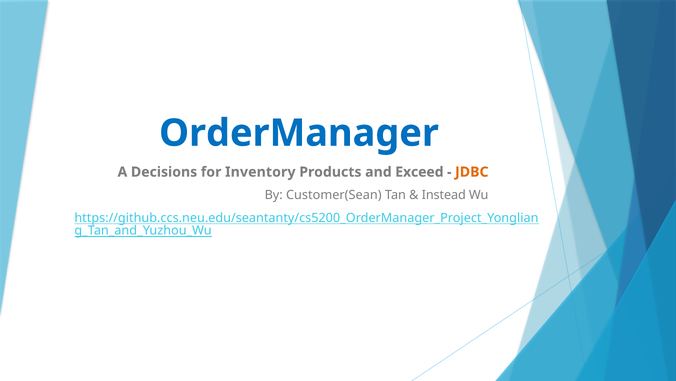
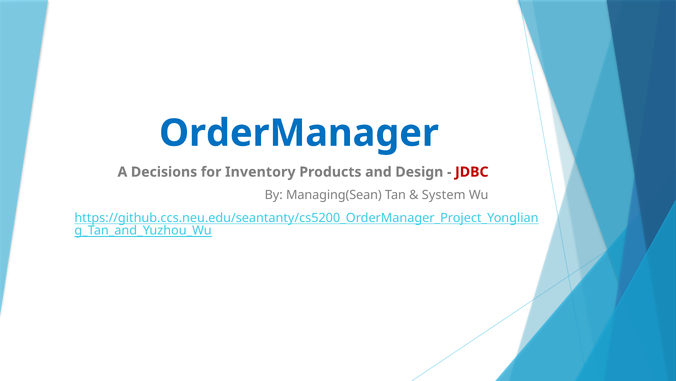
Exceed: Exceed -> Design
JDBC colour: orange -> red
Customer(Sean: Customer(Sean -> Managing(Sean
Instead: Instead -> System
